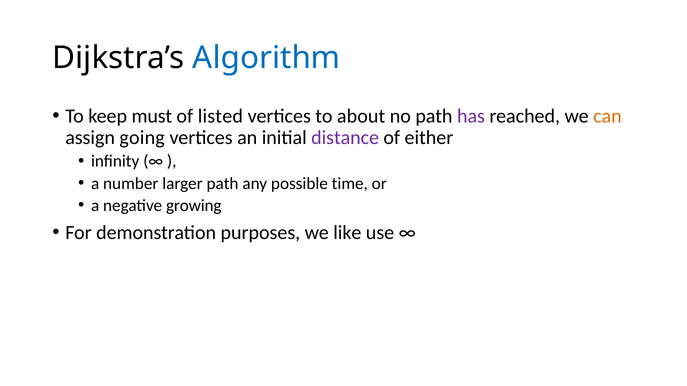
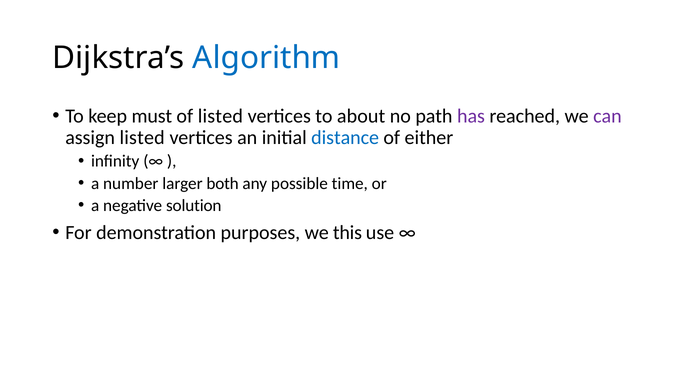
can colour: orange -> purple
assign going: going -> listed
distance colour: purple -> blue
larger path: path -> both
growing: growing -> solution
like: like -> this
